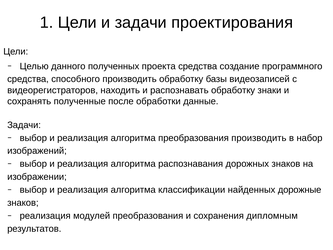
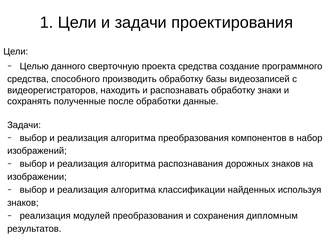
полученных: полученных -> сверточную
преобразования производить: производить -> компонентов
дорожные: дорожные -> используя
